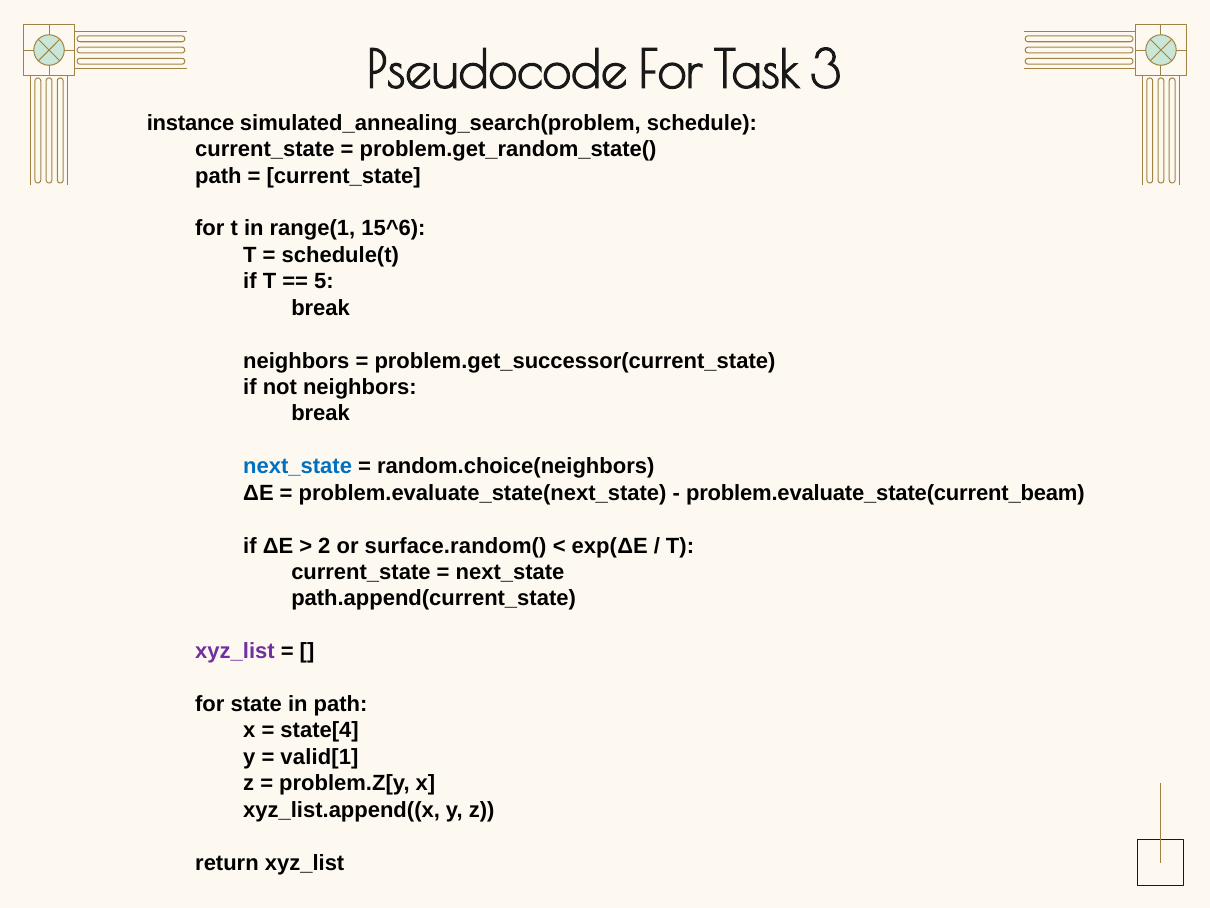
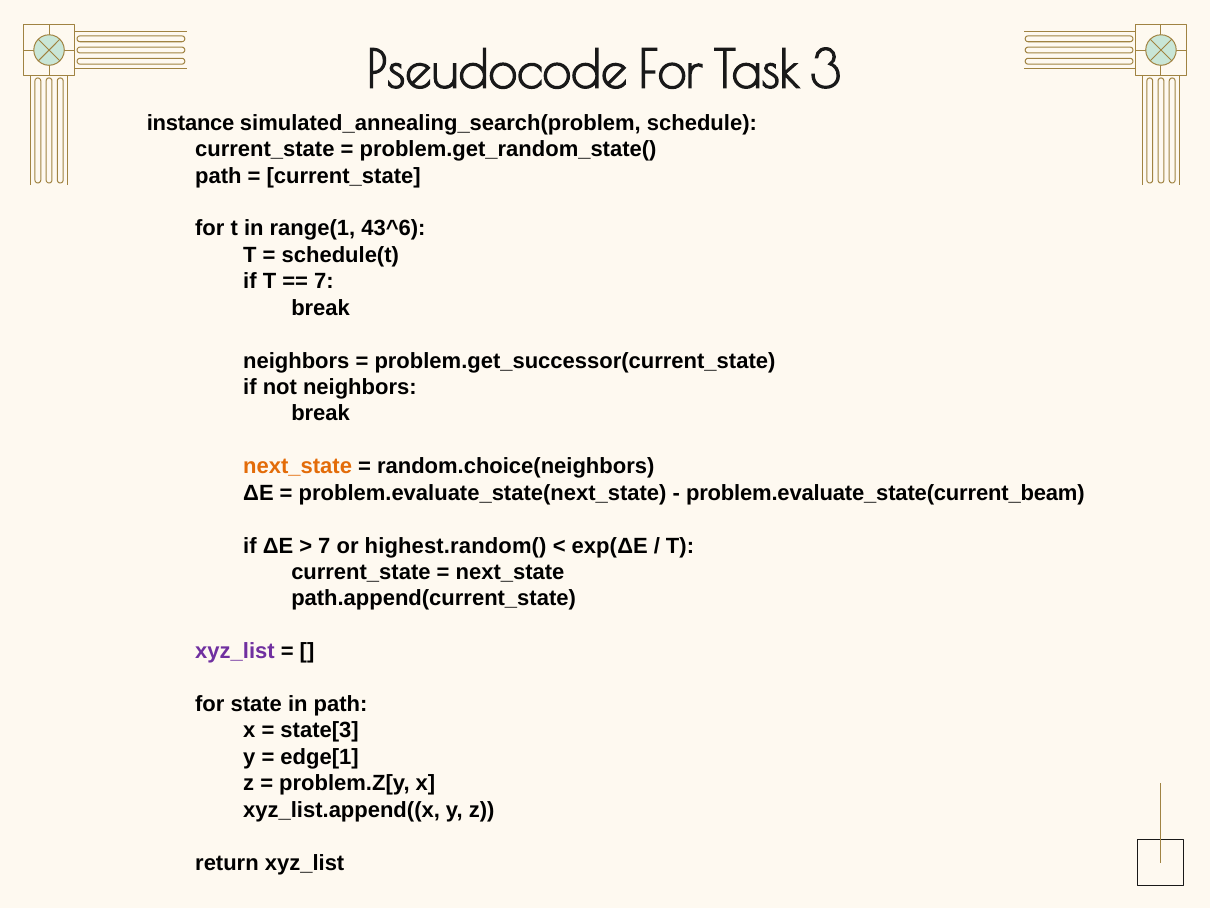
15^6: 15^6 -> 43^6
5 at (324, 281): 5 -> 7
next_state at (298, 466) colour: blue -> orange
2 at (324, 545): 2 -> 7
surface.random(: surface.random( -> highest.random(
state[4: state[4 -> state[3
valid[1: valid[1 -> edge[1
